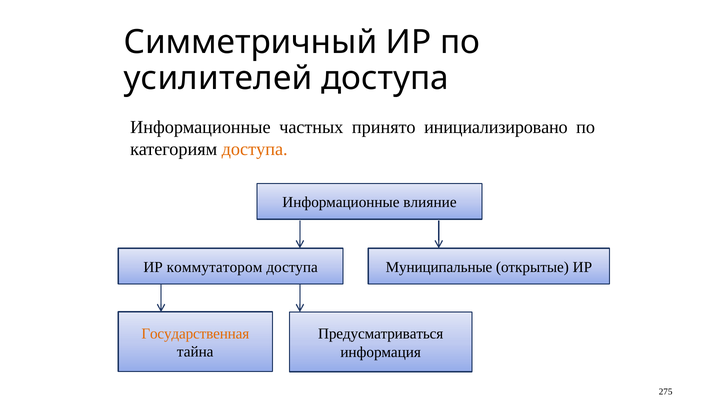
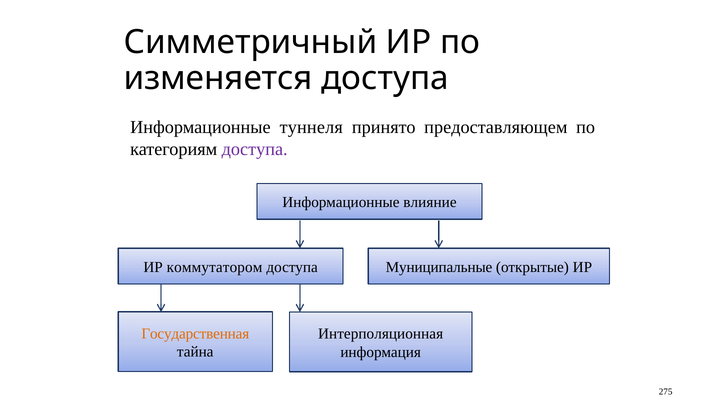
усилителей: усилителей -> изменяется
частных: частных -> туннеля
инициализировано: инициализировано -> предоставляющем
доступа at (255, 149) colour: orange -> purple
Предусматриваться: Предусматриваться -> Интерполяционная
